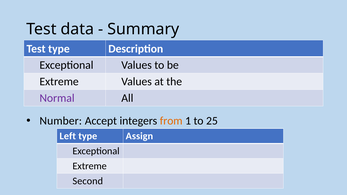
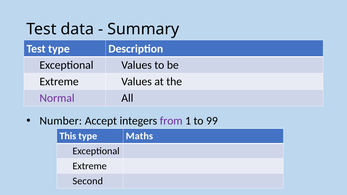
from colour: orange -> purple
25: 25 -> 99
Left: Left -> This
Assign: Assign -> Maths
